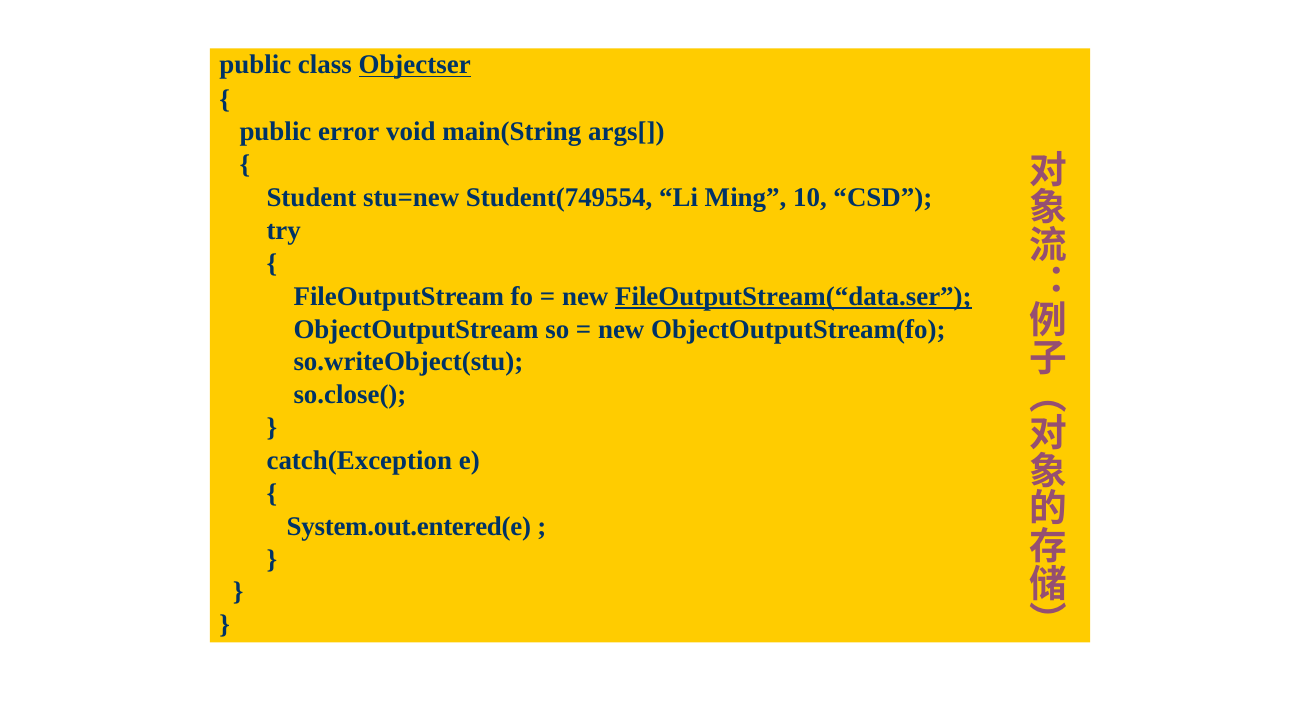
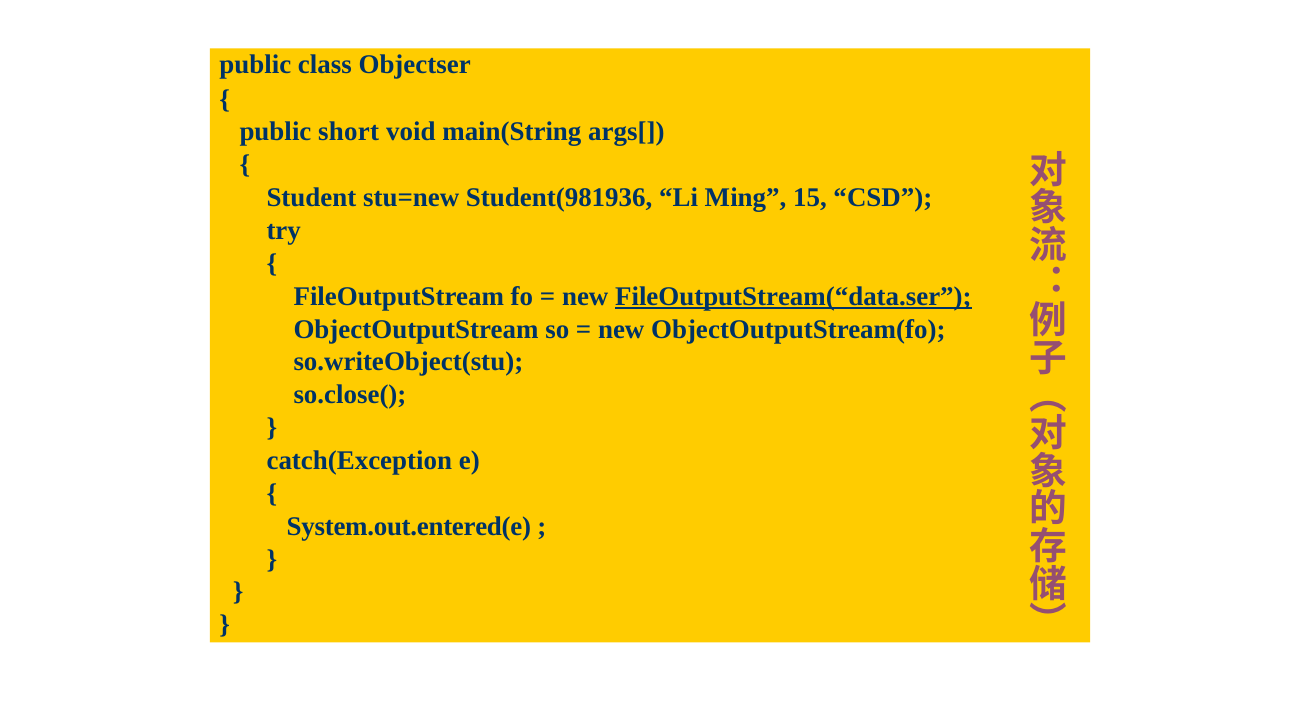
Objectser underline: present -> none
error: error -> short
Student(749554: Student(749554 -> Student(981936
10: 10 -> 15
